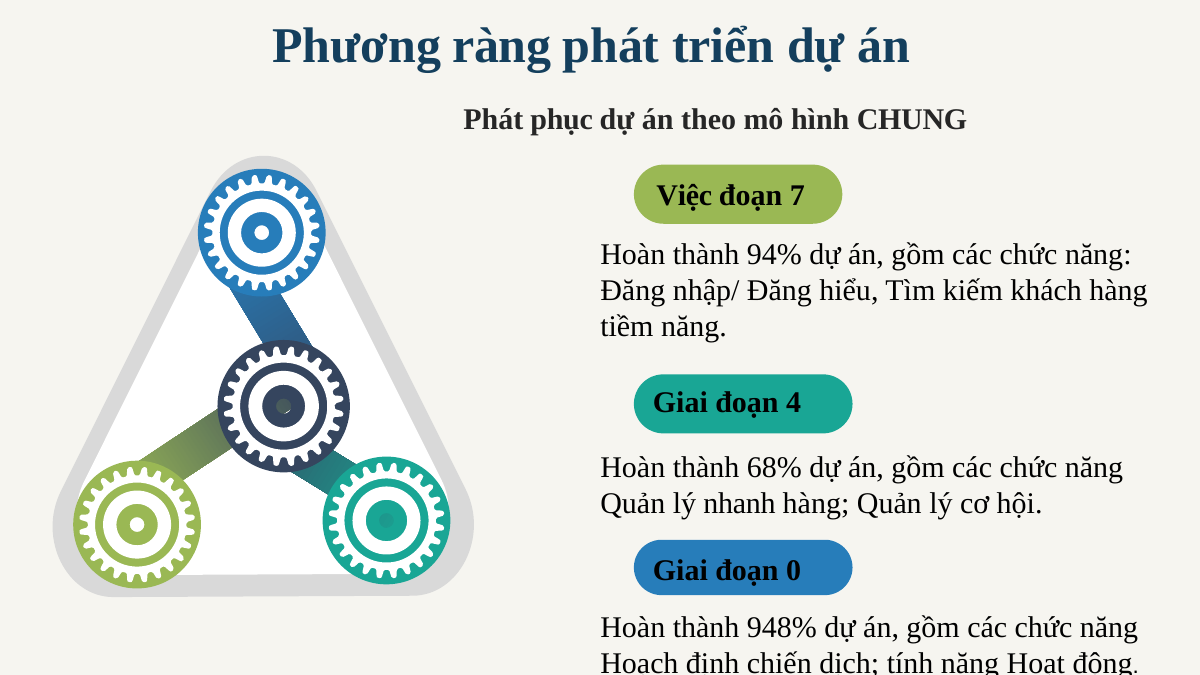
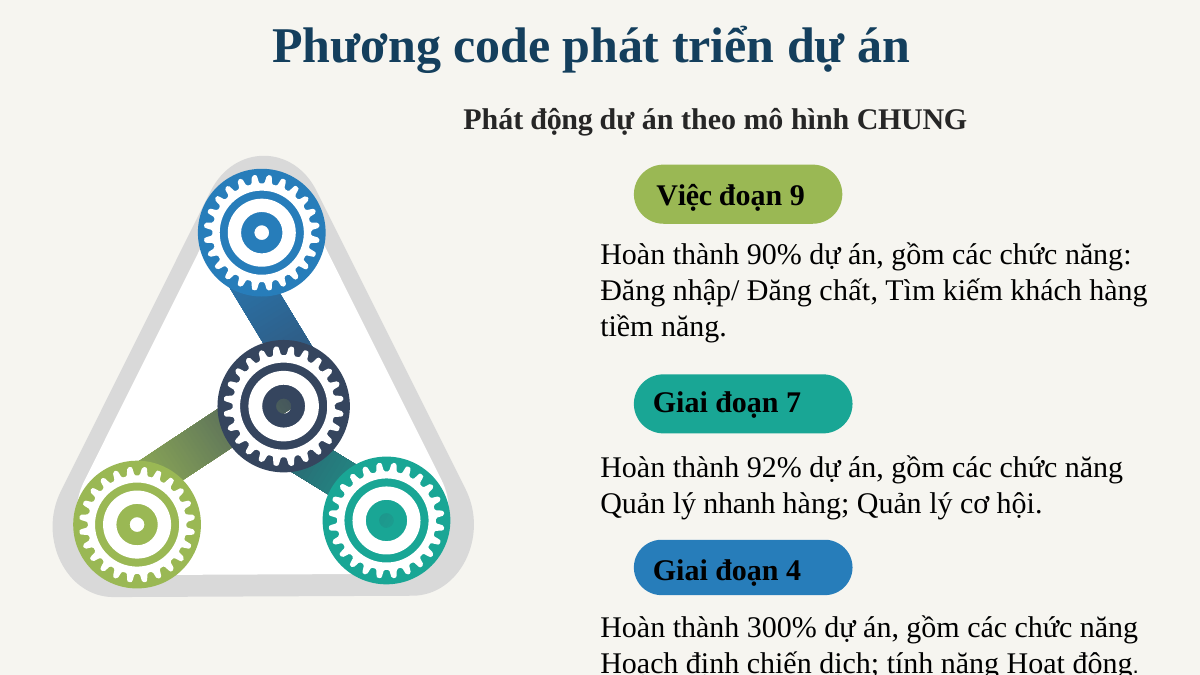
ràng: ràng -> code
Phát phục: phục -> động
7: 7 -> 9
94%: 94% -> 90%
hiểu: hiểu -> chất
4: 4 -> 7
68%: 68% -> 92%
0: 0 -> 4
948%: 948% -> 300%
